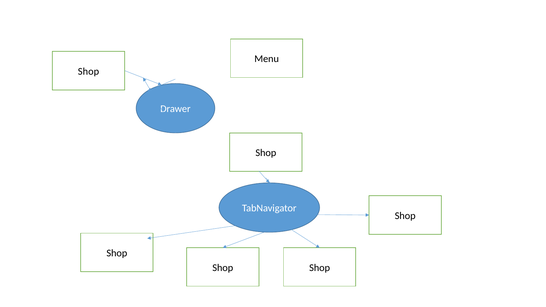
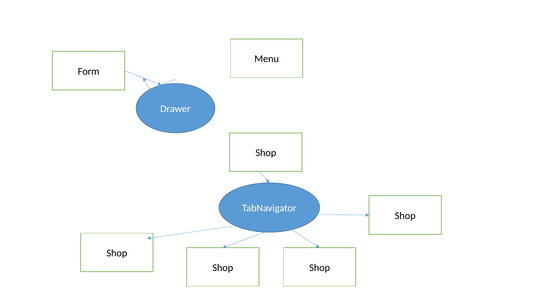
Shop at (88, 71): Shop -> Form
